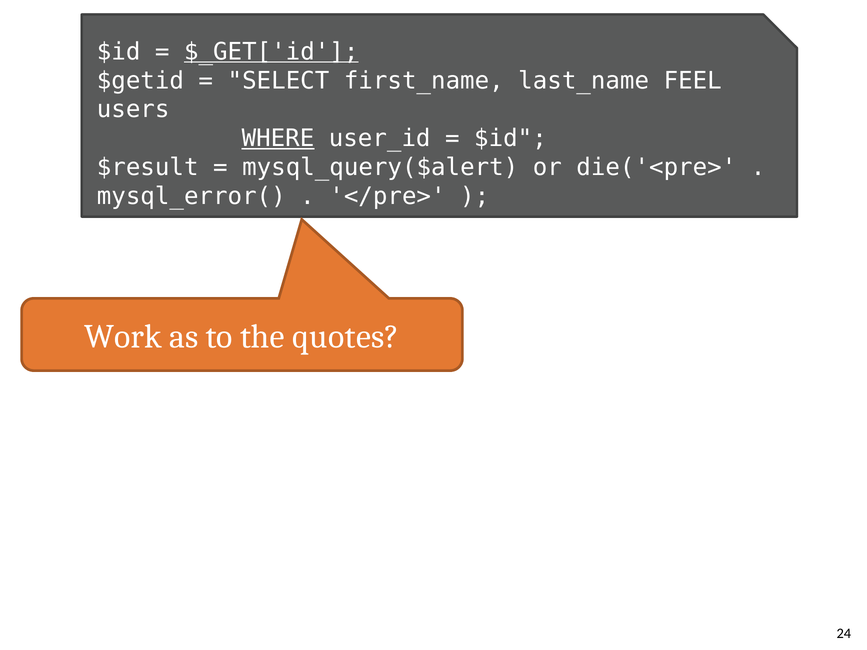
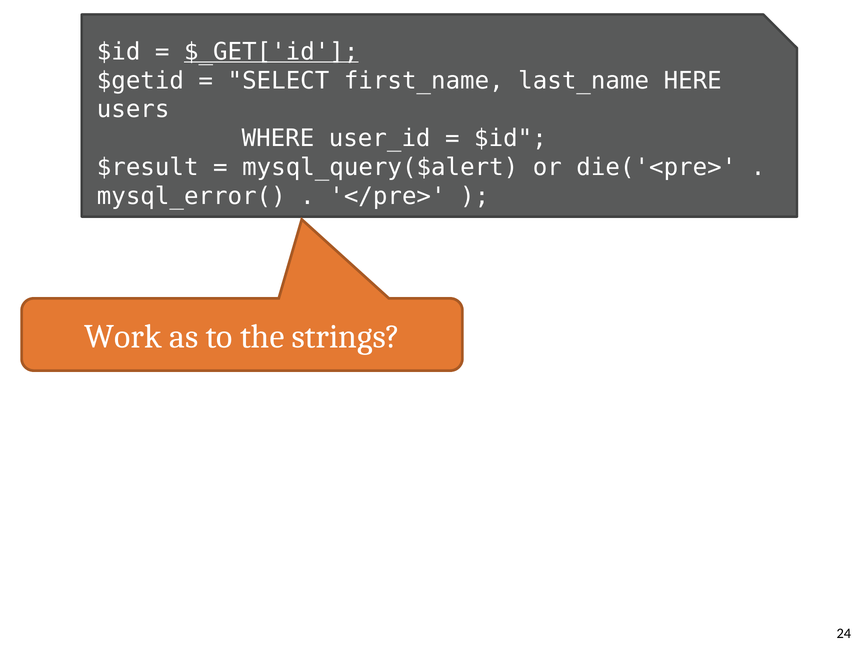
FEEL: FEEL -> HERE
WHERE underline: present -> none
quotes: quotes -> strings
